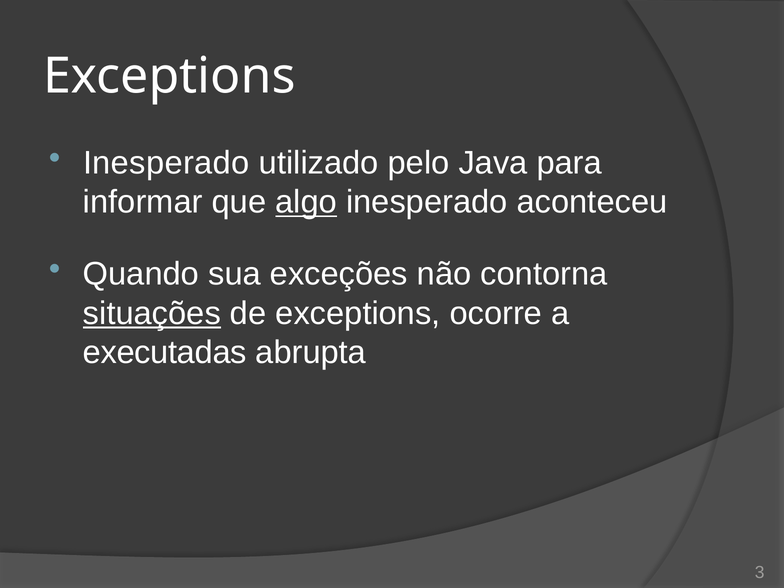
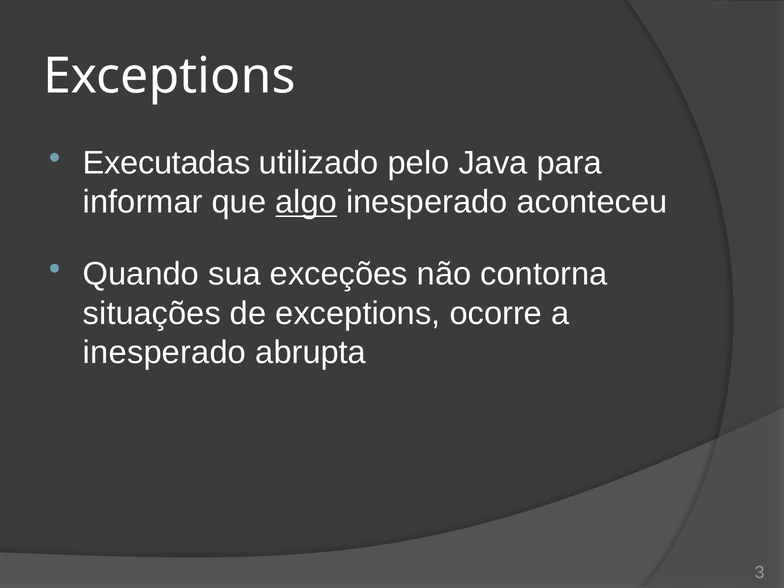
Inesperado at (166, 163): Inesperado -> Executadas
situações underline: present -> none
executadas at (165, 352): executadas -> inesperado
